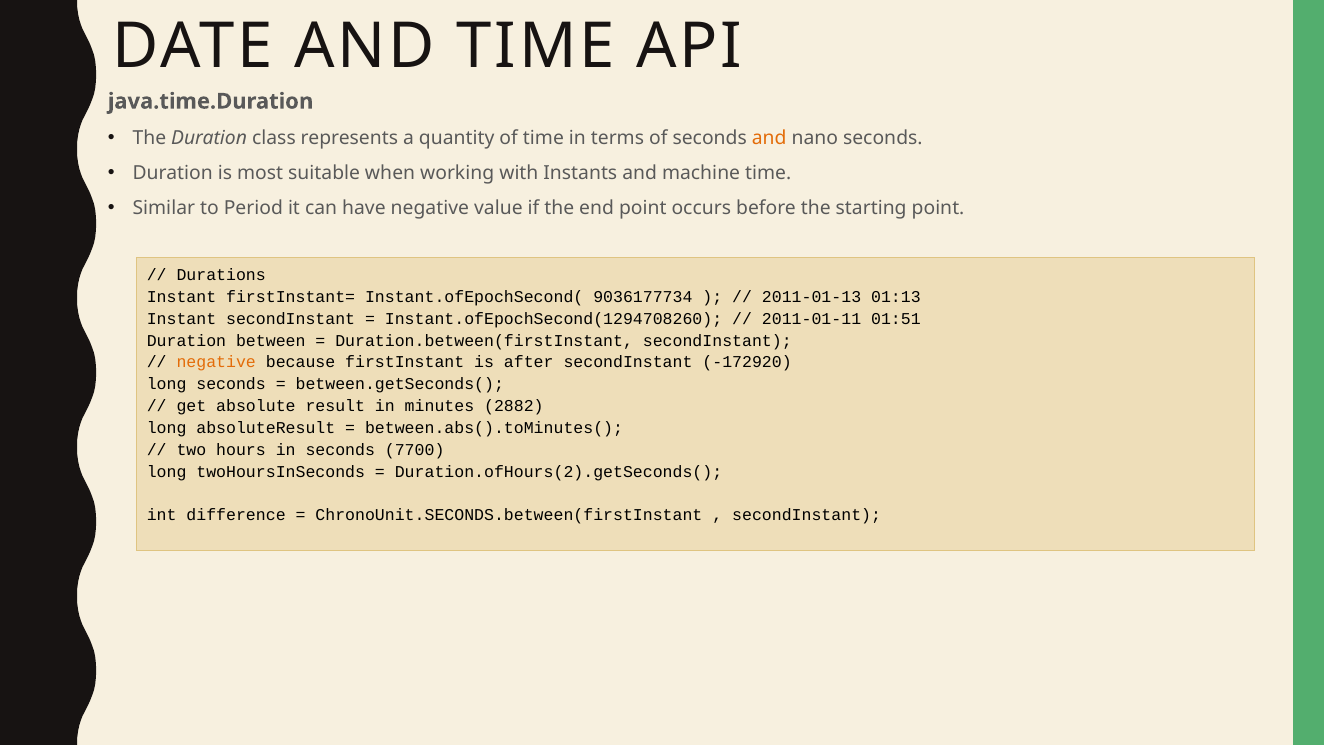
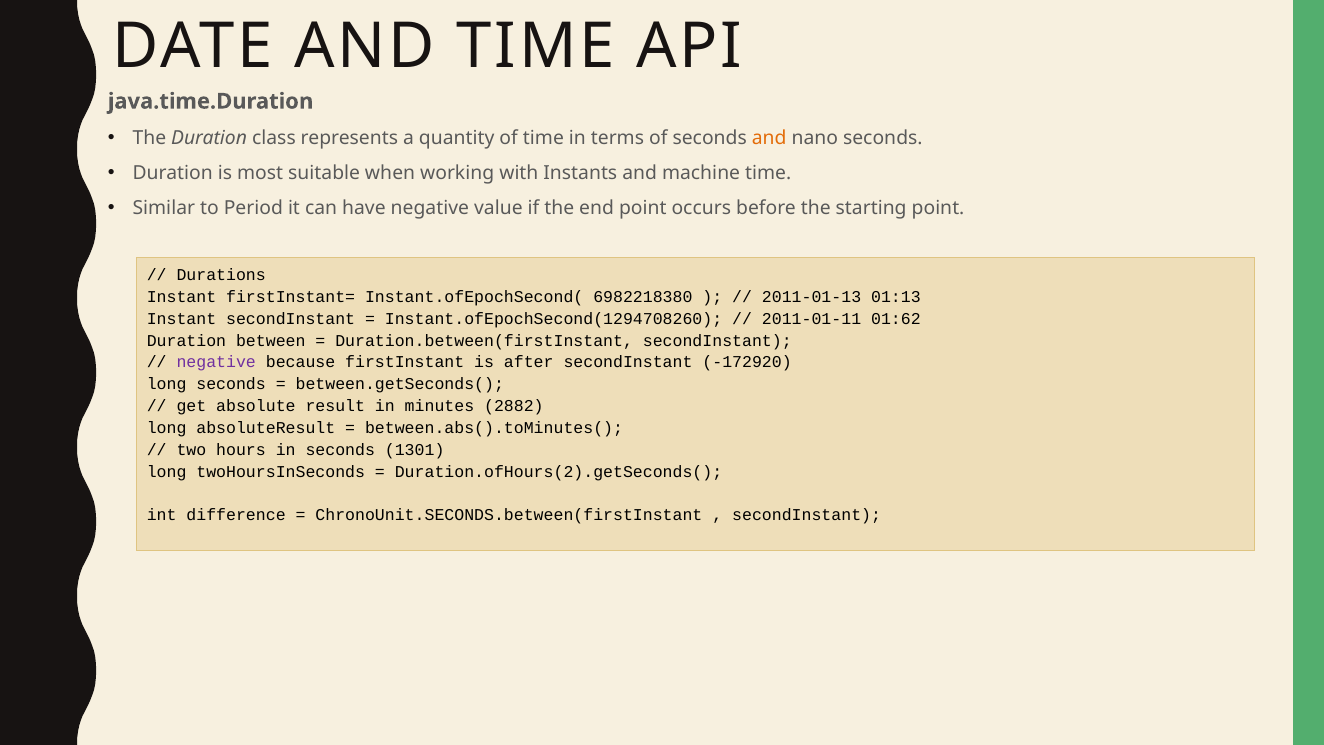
9036177734: 9036177734 -> 6982218380
01:51: 01:51 -> 01:62
negative at (216, 362) colour: orange -> purple
7700: 7700 -> 1301
